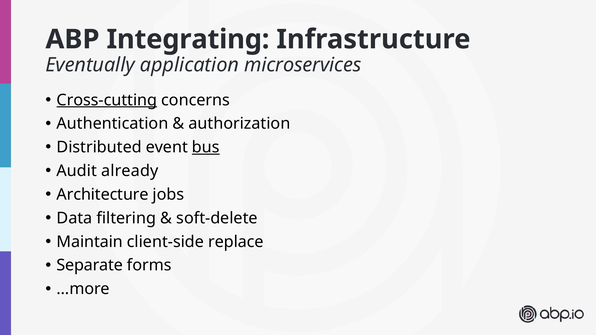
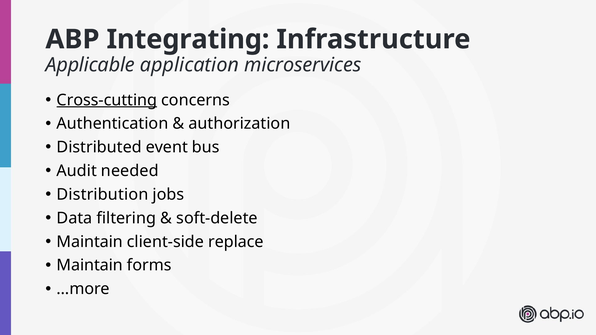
Eventually: Eventually -> Applicable
bus underline: present -> none
already: already -> needed
Architecture: Architecture -> Distribution
Separate at (90, 266): Separate -> Maintain
